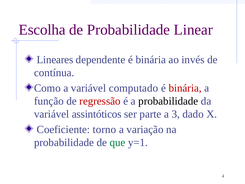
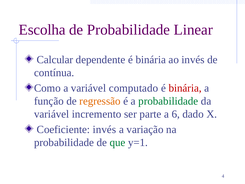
Lineares: Lineares -> Calcular
regressão colour: red -> orange
probabilidade at (168, 101) colour: black -> green
assintóticos: assintóticos -> incremento
3: 3 -> 6
Coeficiente torno: torno -> invés
